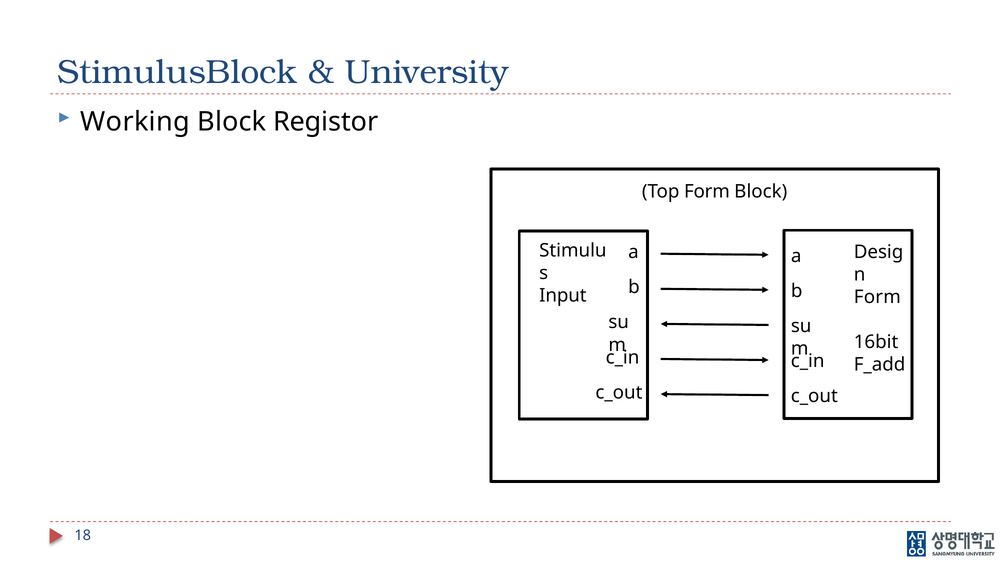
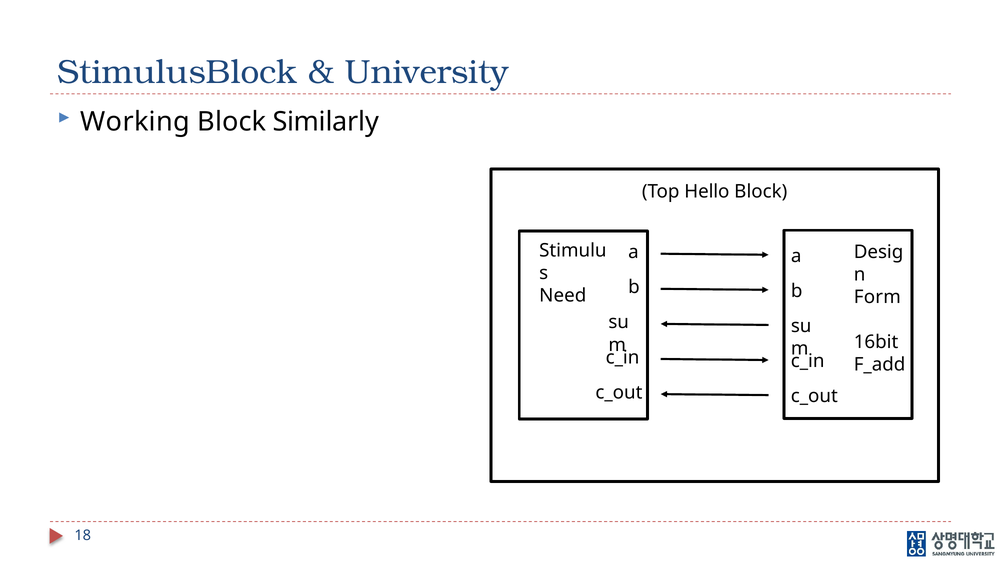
Registor: Registor -> Similarly
Top Form: Form -> Hello
Input: Input -> Need
